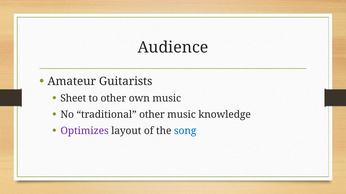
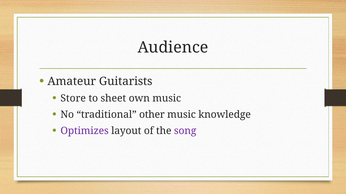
Sheet: Sheet -> Store
to other: other -> sheet
song colour: blue -> purple
